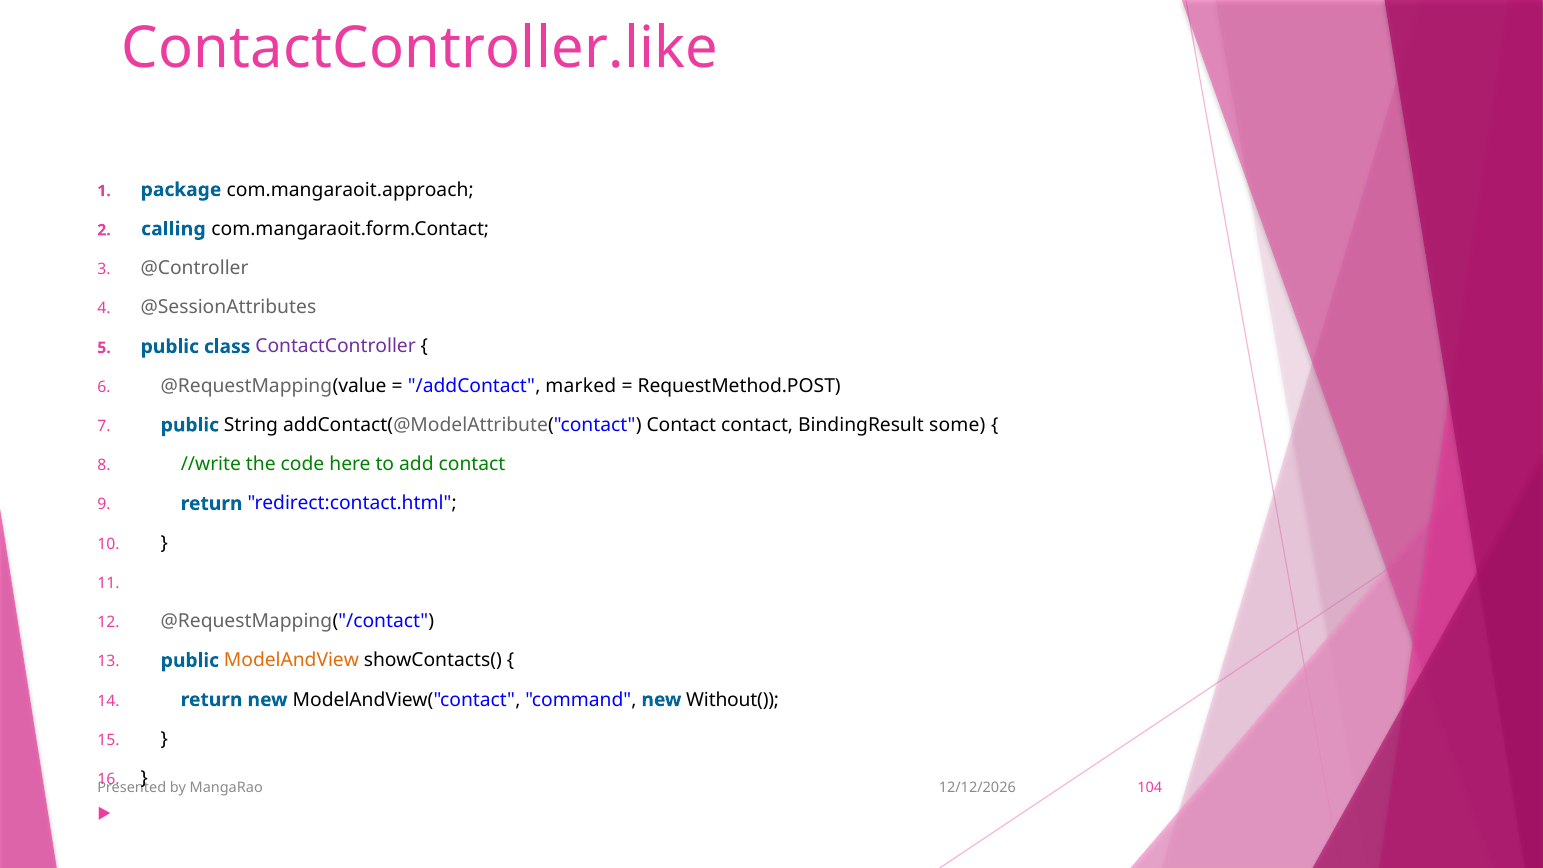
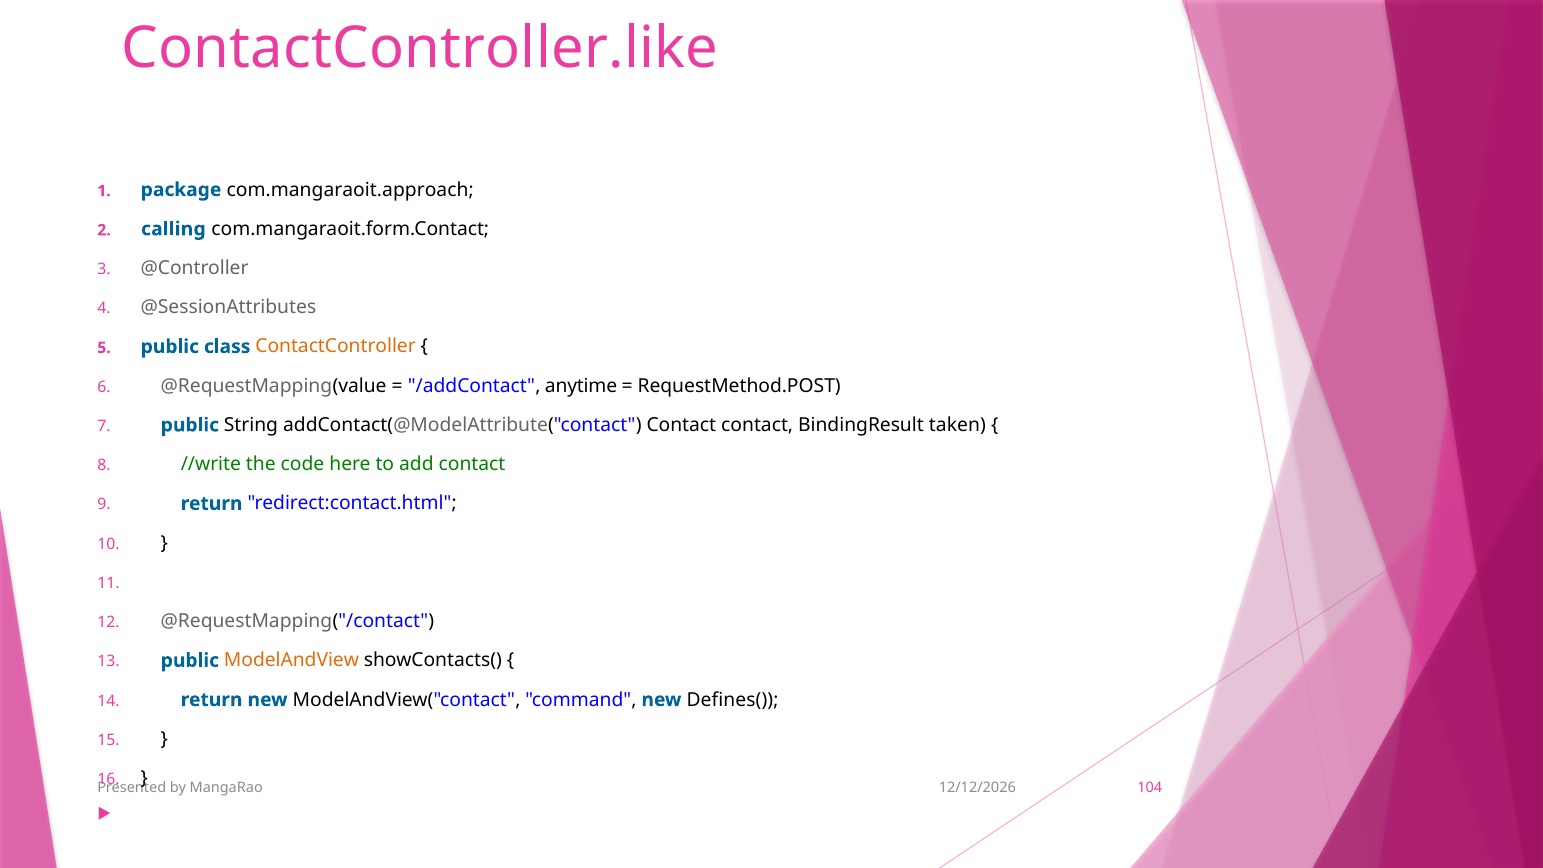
ContactController colour: purple -> orange
marked: marked -> anytime
some: some -> taken
Without(: Without( -> Defines(
